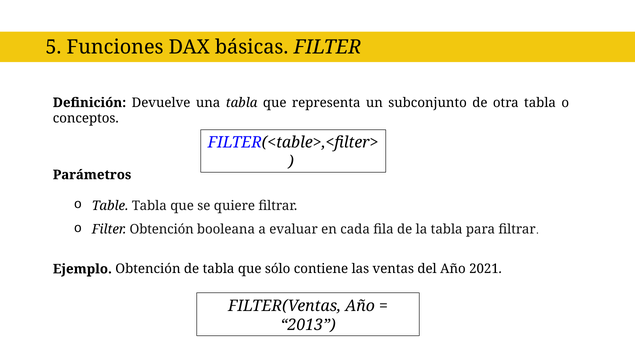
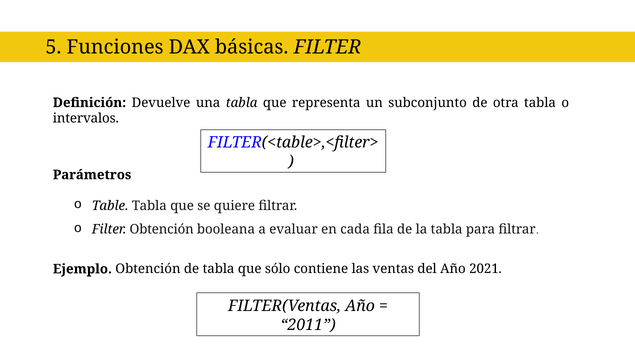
conceptos: conceptos -> intervalos
2013: 2013 -> 2011
